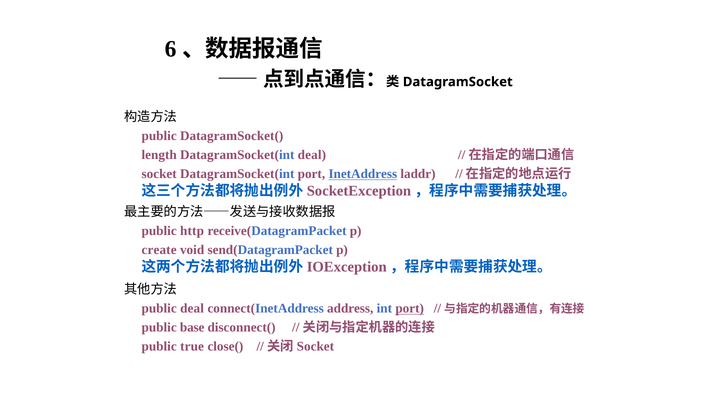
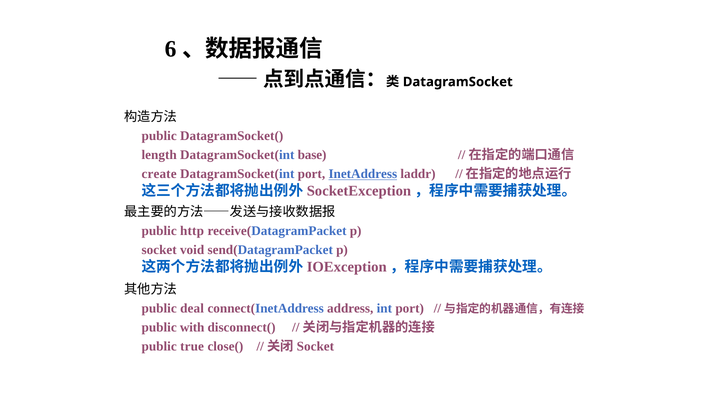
DatagramSocket(int deal: deal -> base
socket: socket -> create
create: create -> socket
port at (410, 308) underline: present -> none
base: base -> with
